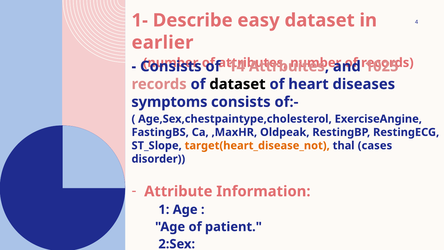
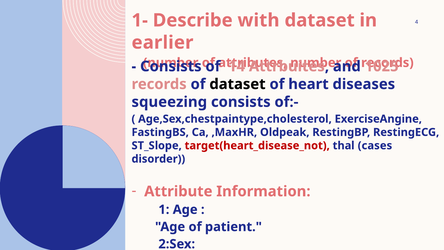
easy: easy -> with
symptoms: symptoms -> squeezing
target(heart_disease_not colour: orange -> red
